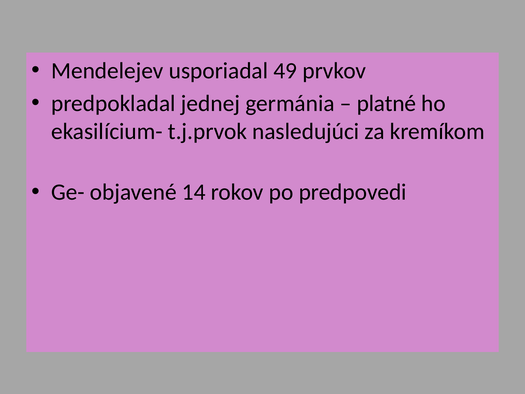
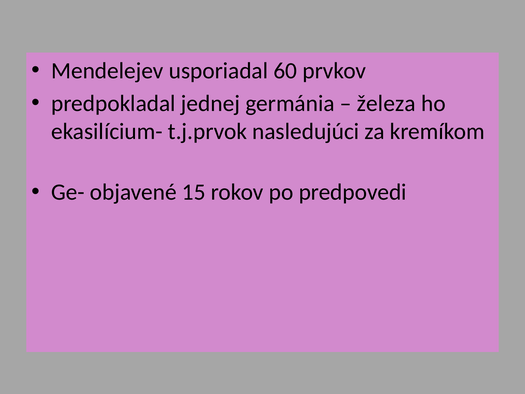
49: 49 -> 60
platné: platné -> železa
14: 14 -> 15
